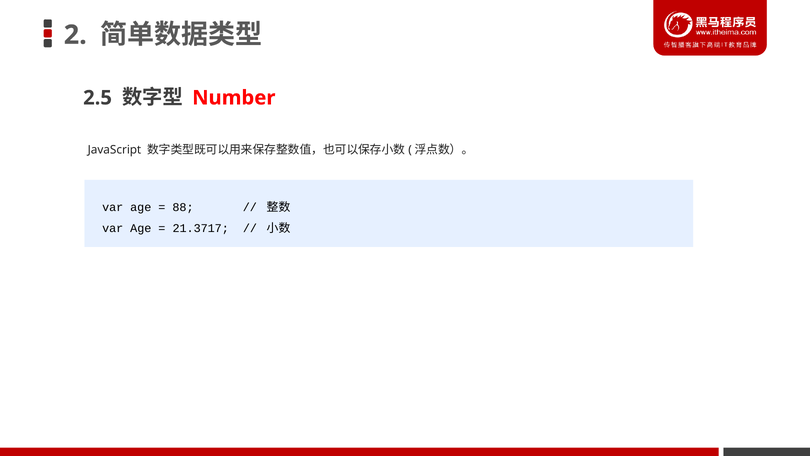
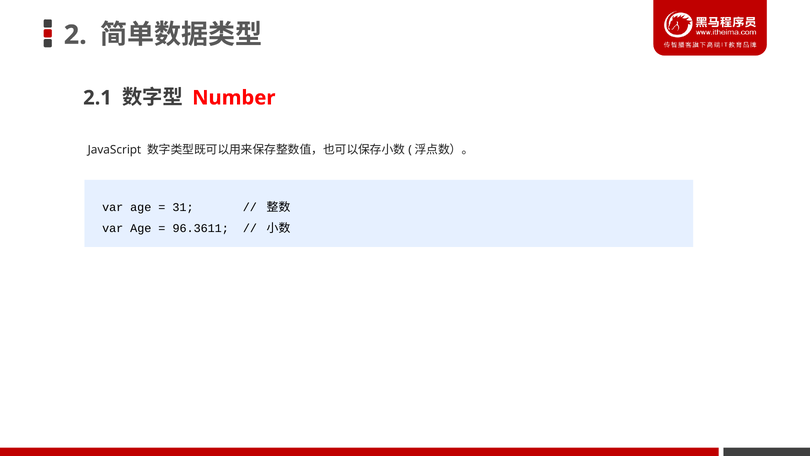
2.5: 2.5 -> 2.1
88: 88 -> 31
21.3717: 21.3717 -> 96.3611
